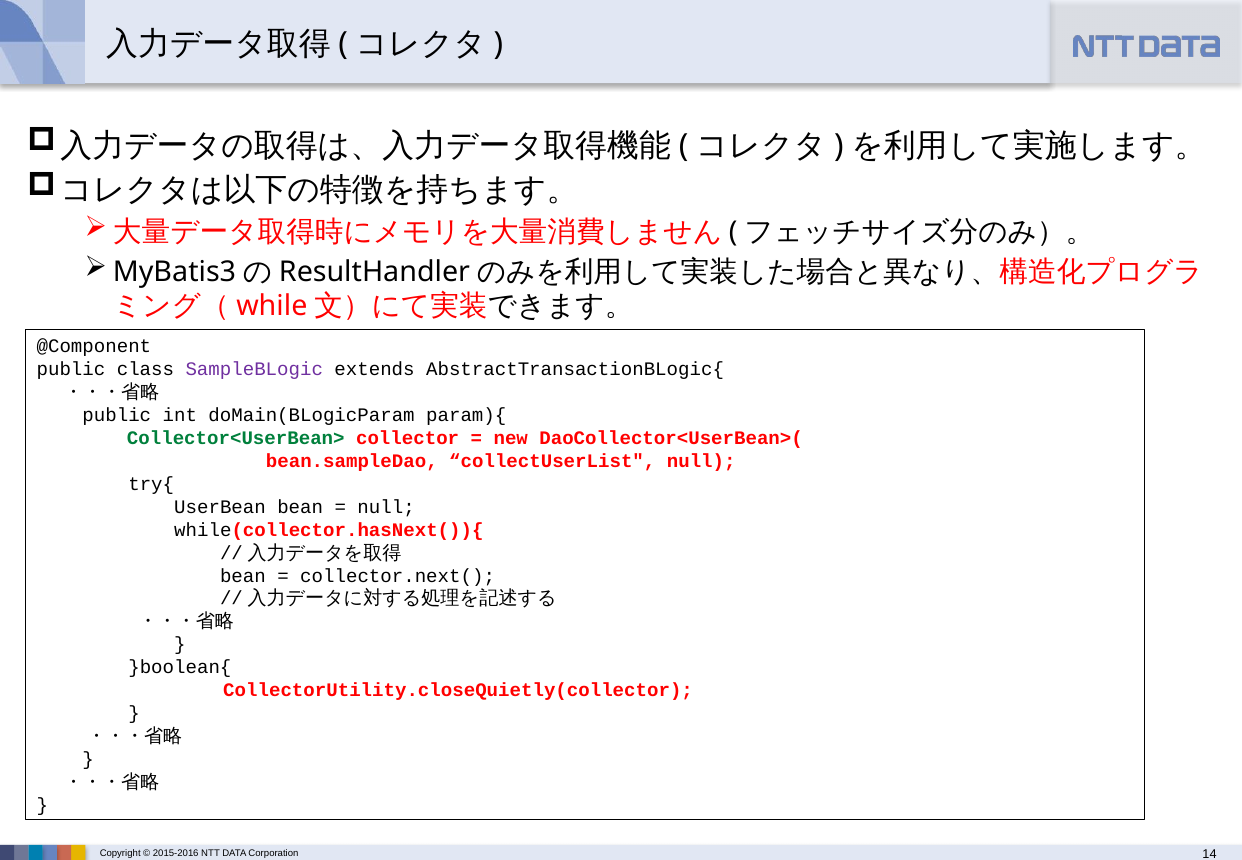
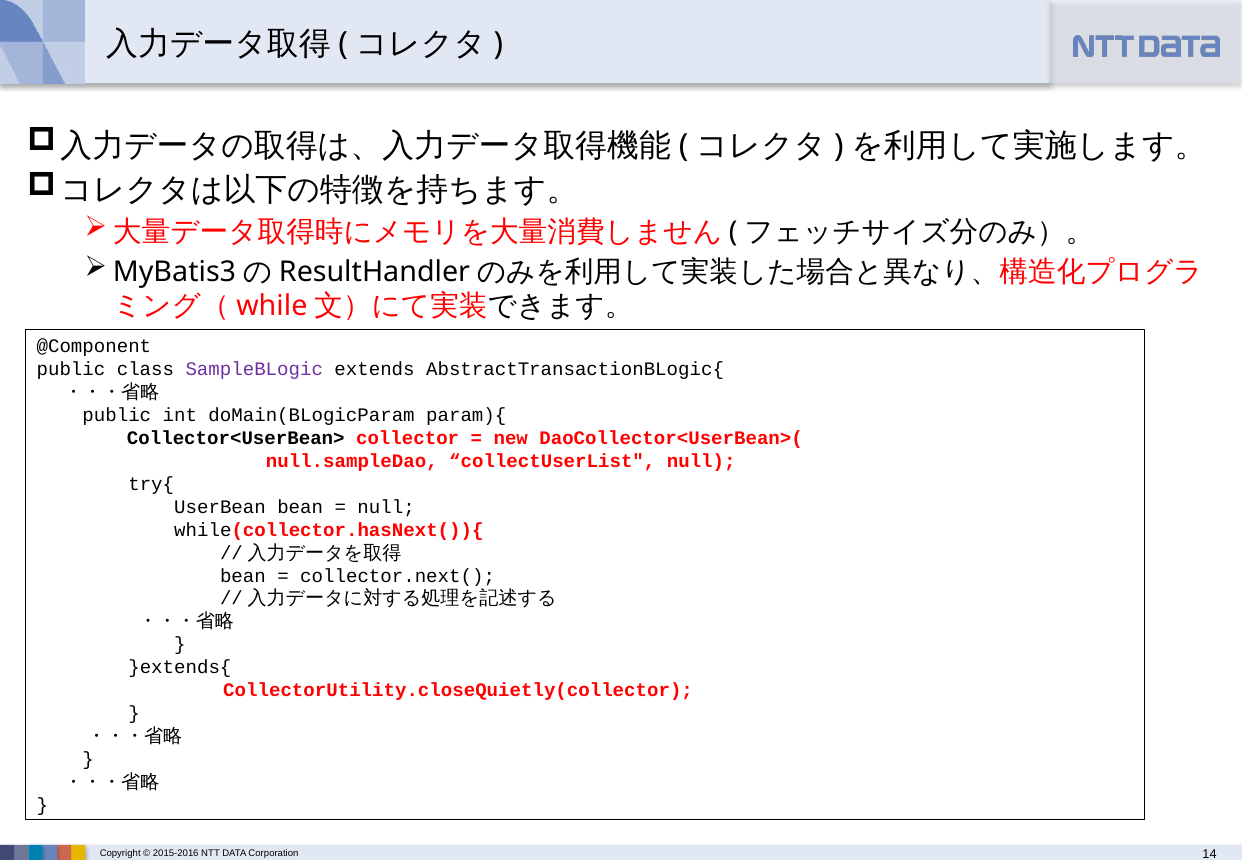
Collector<UserBean> colour: green -> black
bean.sampleDao: bean.sampleDao -> null.sampleDao
}boolean{: }boolean{ -> }extends{
